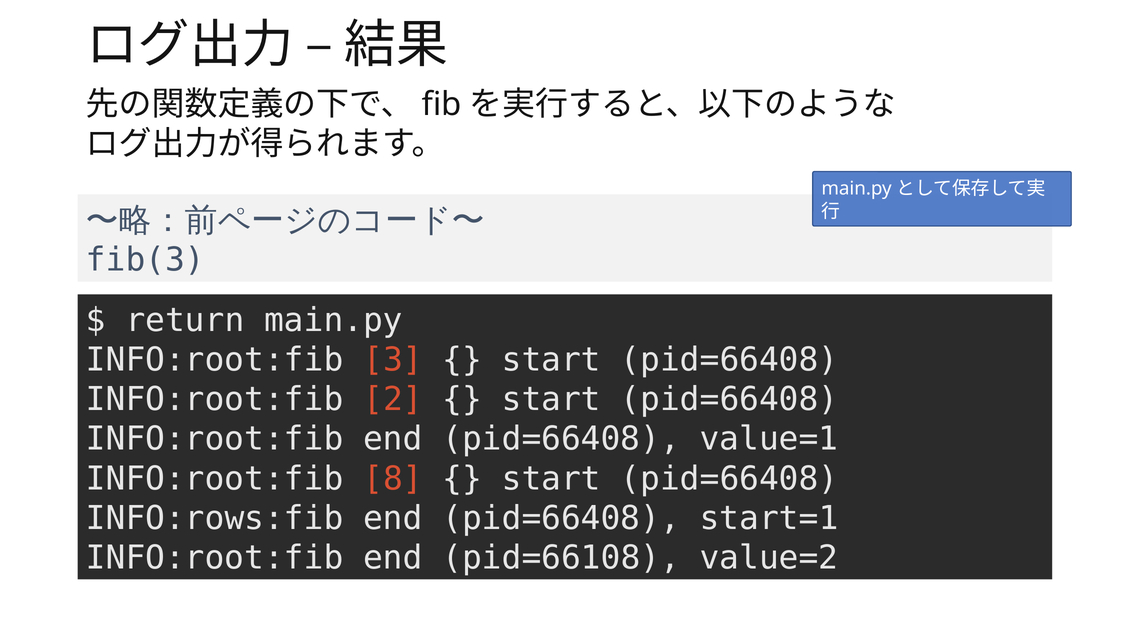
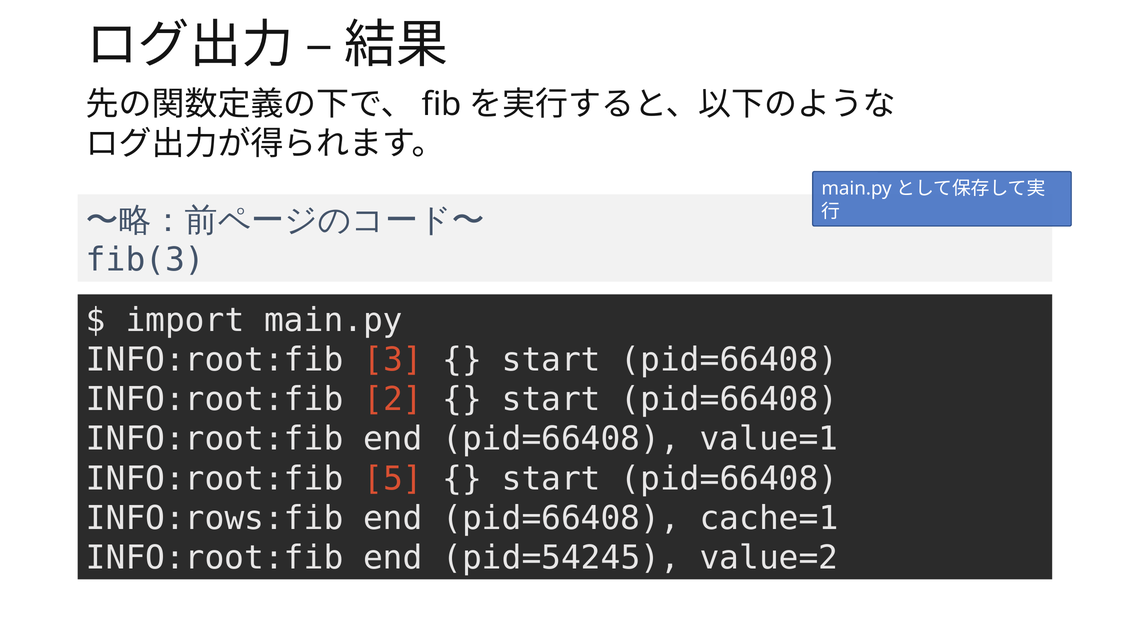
return: return -> import
8: 8 -> 5
start=1: start=1 -> cache=1
pid=66108: pid=66108 -> pid=54245
